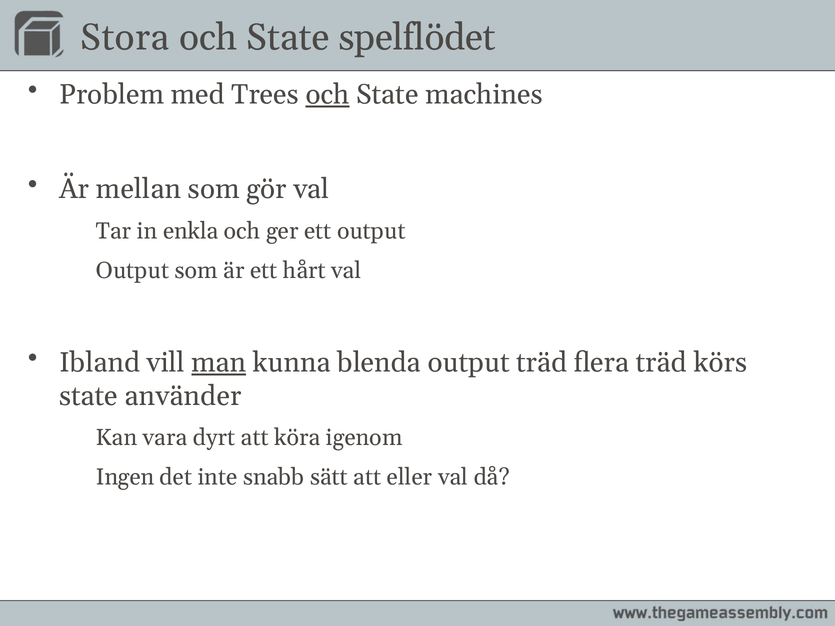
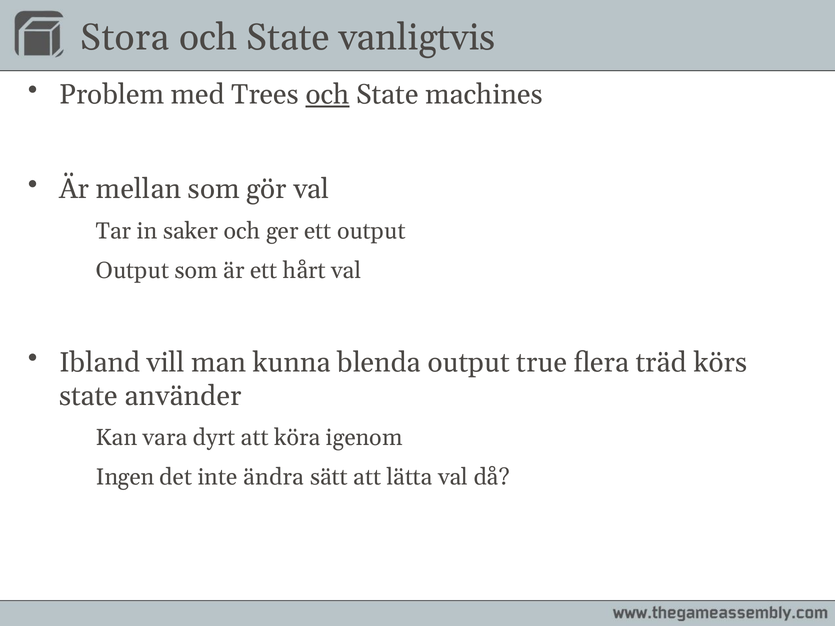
spelflödet: spelflödet -> vanligtvis
enkla: enkla -> saker
man underline: present -> none
output träd: träd -> true
snabb: snabb -> ändra
eller: eller -> lätta
